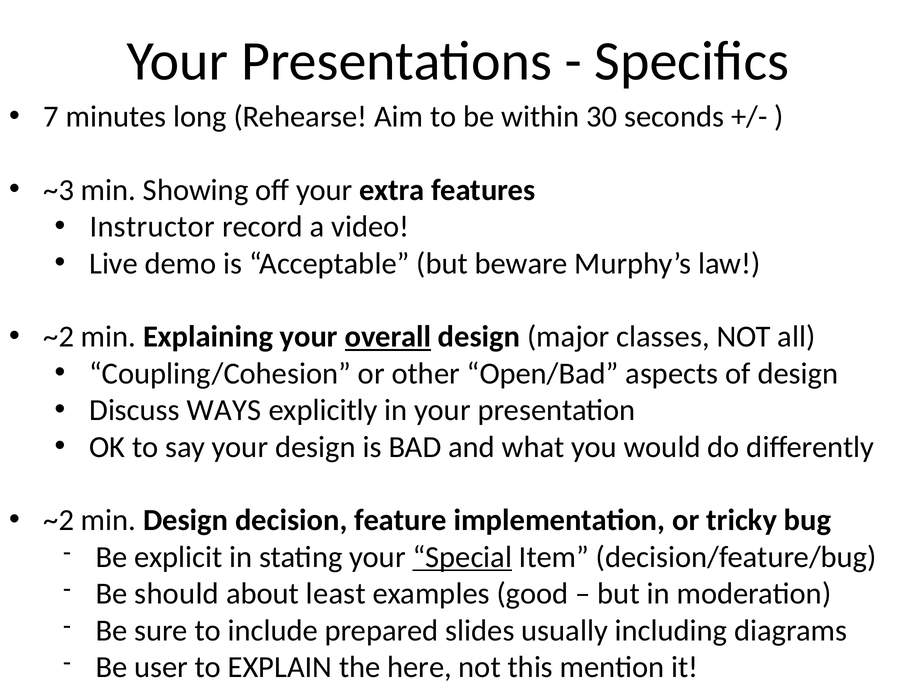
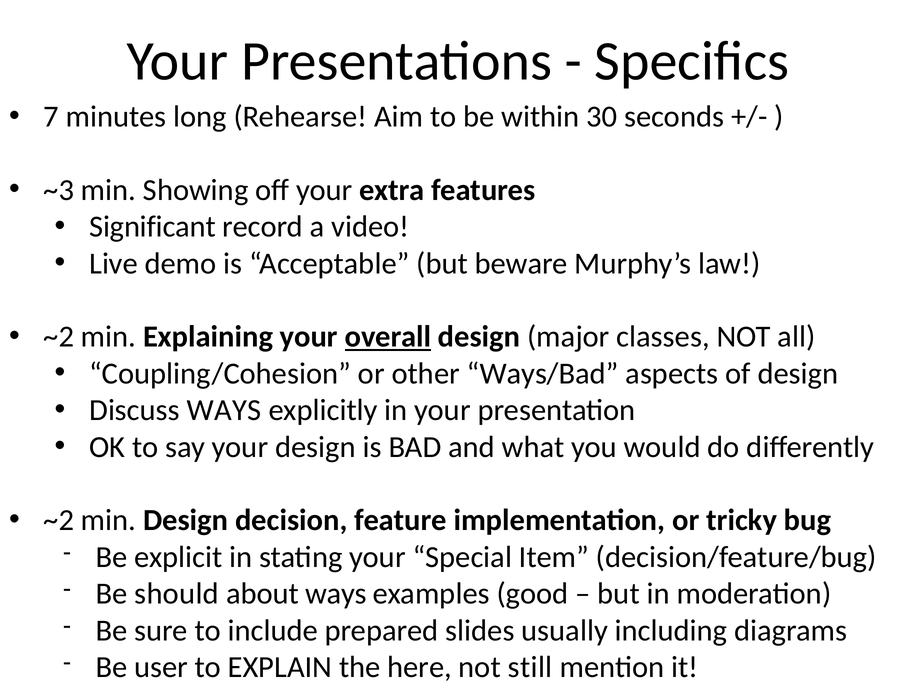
Instructor: Instructor -> Significant
Open/Bad: Open/Bad -> Ways/Bad
Special underline: present -> none
about least: least -> ways
this: this -> still
